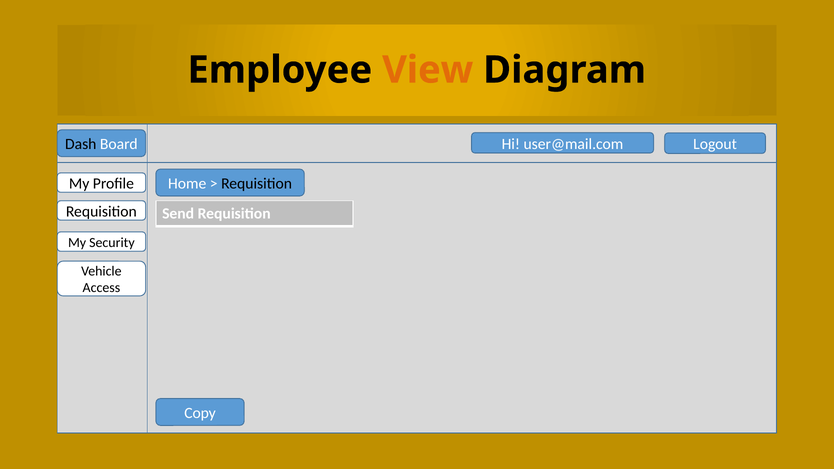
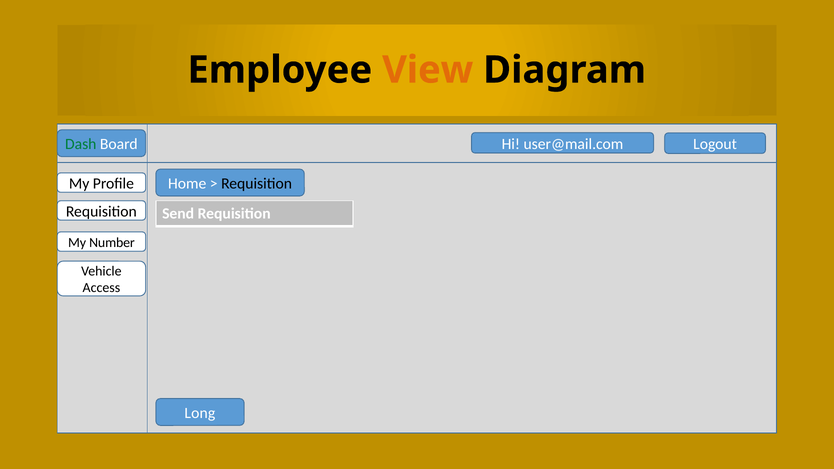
Dash colour: black -> green
Security: Security -> Number
Copy: Copy -> Long
